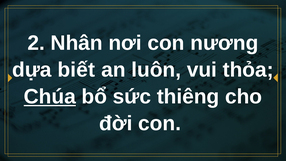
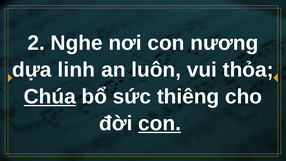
Nhân: Nhân -> Nghe
biết: biết -> linh
con at (160, 123) underline: none -> present
